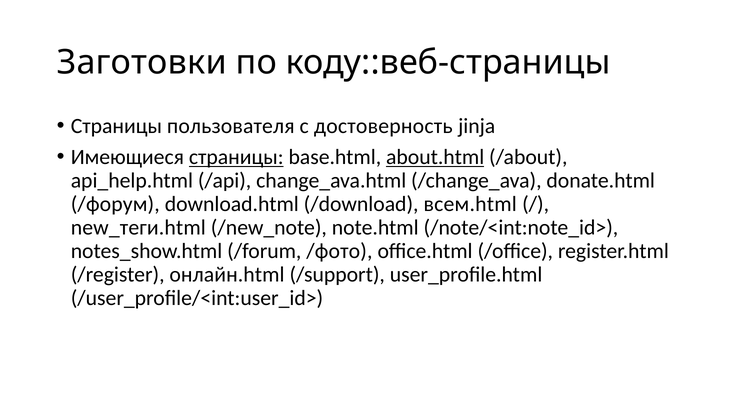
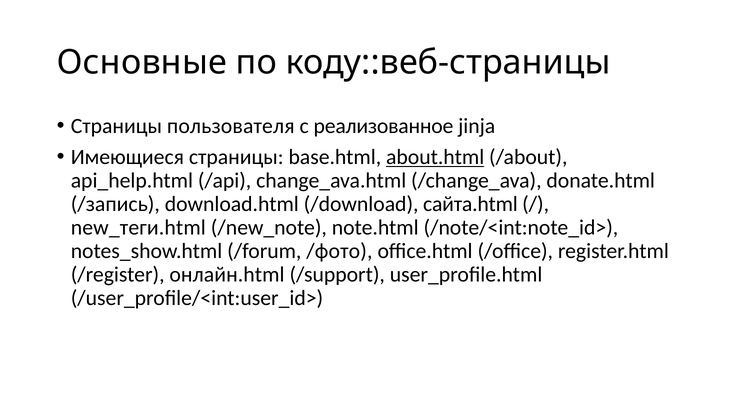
Заготовки: Заготовки -> Основные
достоверность: достоверность -> реализованное
страницы at (236, 157) underline: present -> none
/форум: /форум -> /запись
всем.html: всем.html -> сайта.html
